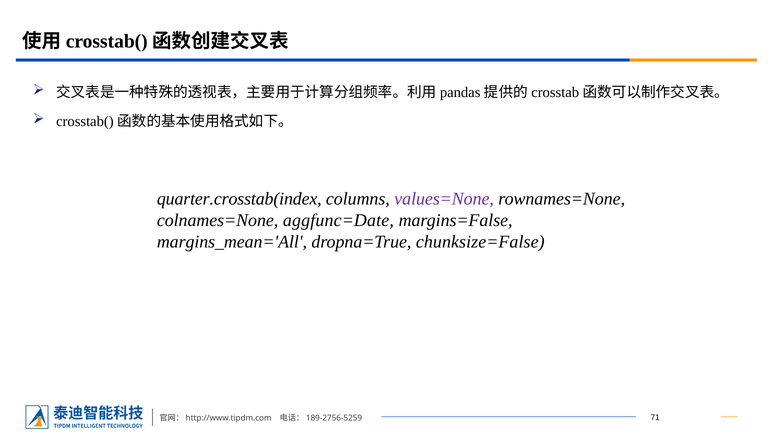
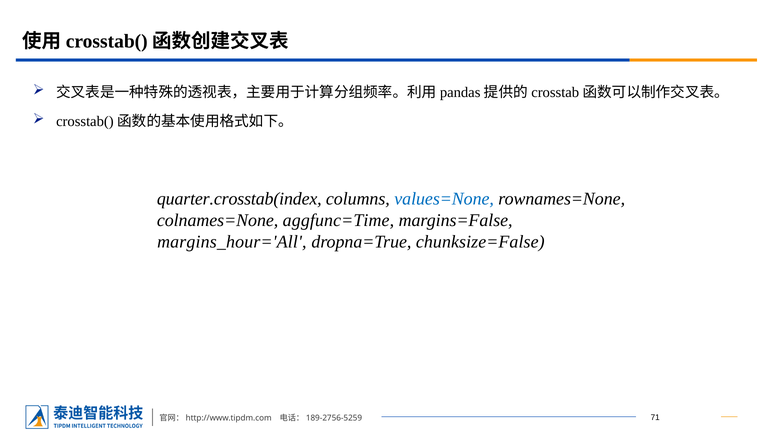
values=None colour: purple -> blue
aggfunc=Date: aggfunc=Date -> aggfunc=Time
margins_mean='All: margins_mean='All -> margins_hour='All
